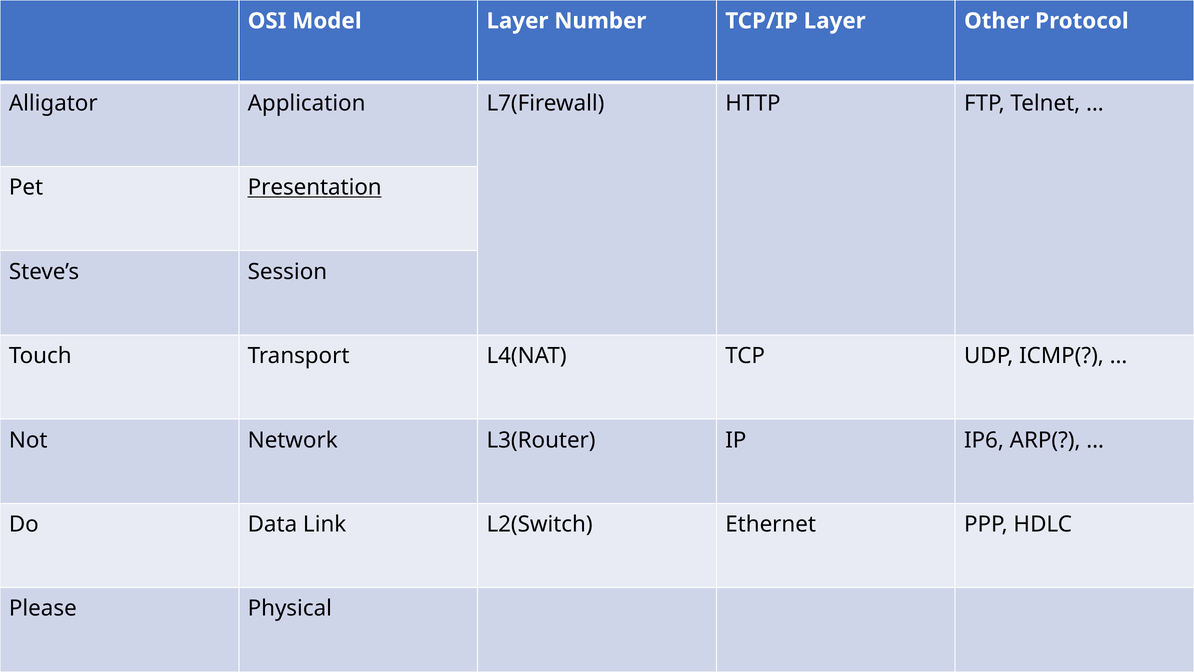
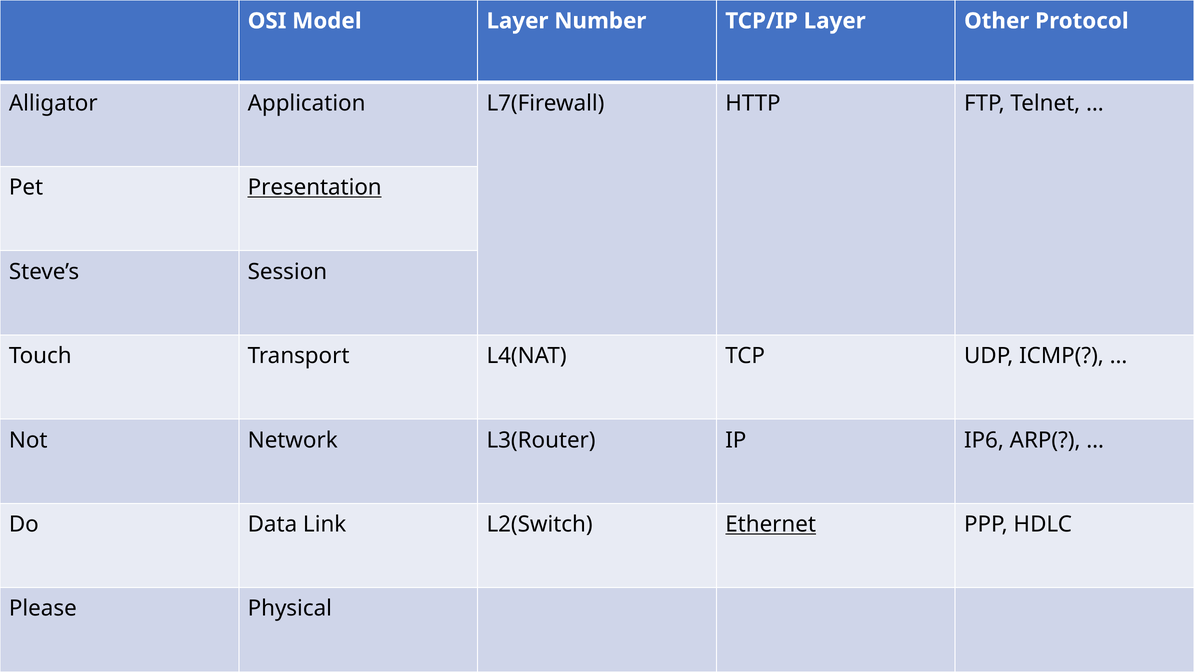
Ethernet underline: none -> present
